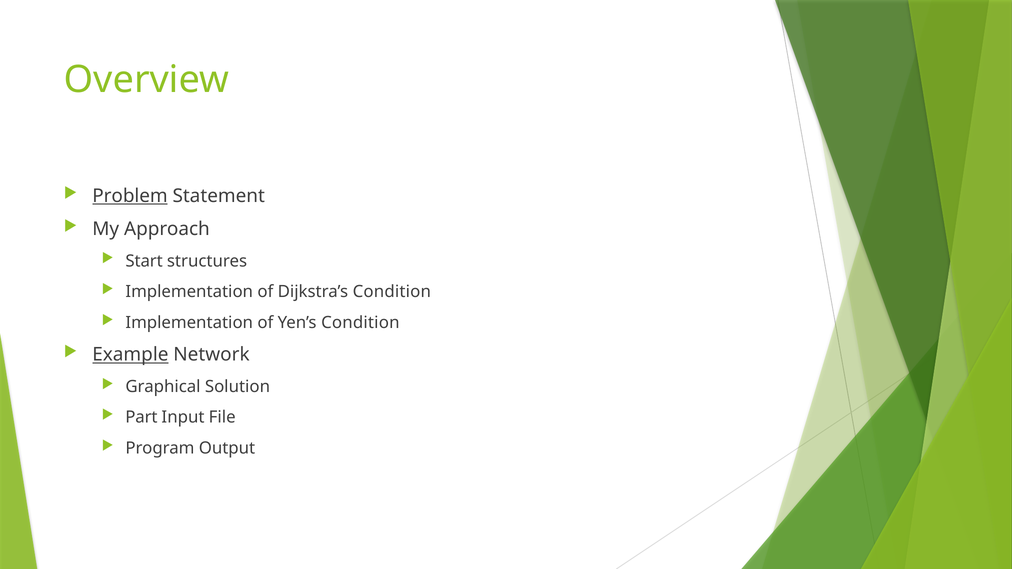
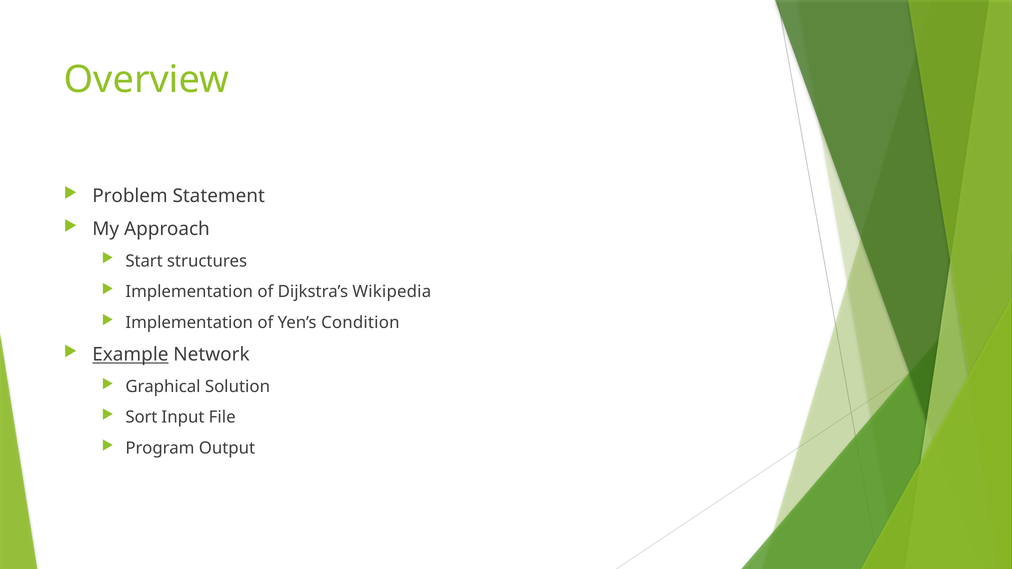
Problem underline: present -> none
Dijkstra’s Condition: Condition -> Wikipedia
Part: Part -> Sort
